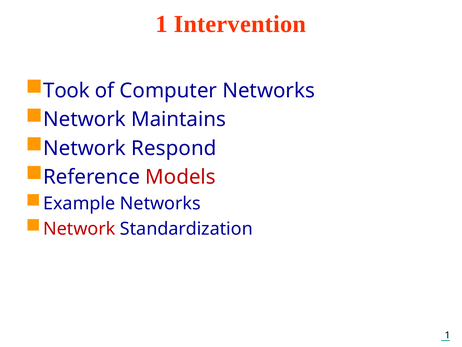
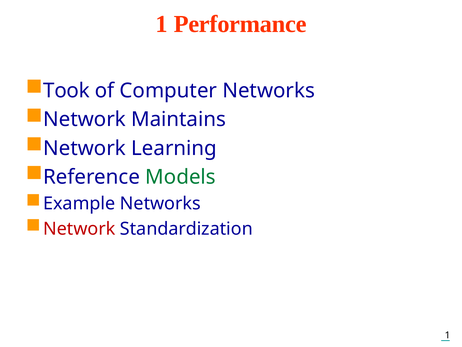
Intervention: Intervention -> Performance
Respond: Respond -> Learning
Models colour: red -> green
